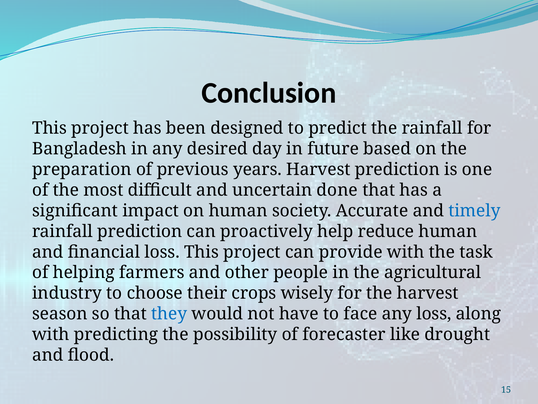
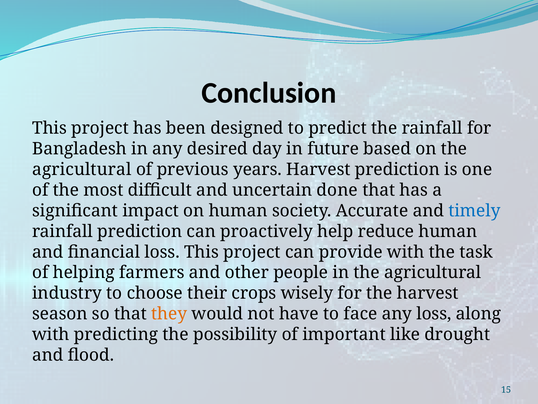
preparation at (82, 169): preparation -> agricultural
they colour: blue -> orange
forecaster: forecaster -> important
